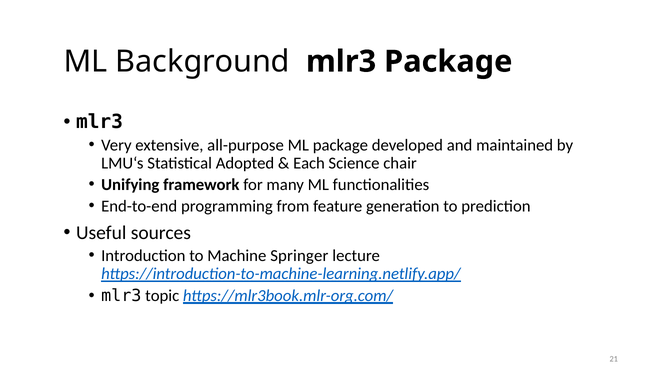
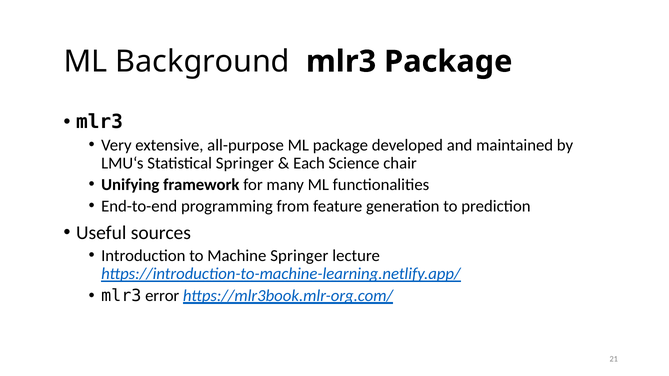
Statistical Adopted: Adopted -> Springer
topic: topic -> error
